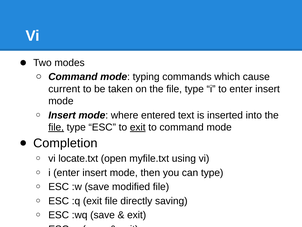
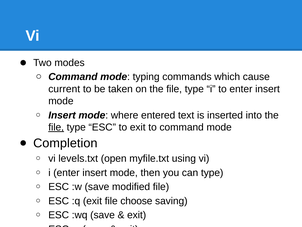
exit at (138, 127) underline: present -> none
locate.txt: locate.txt -> levels.txt
directly: directly -> choose
